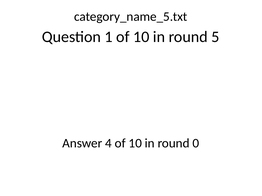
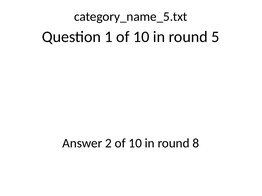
4: 4 -> 2
0: 0 -> 8
